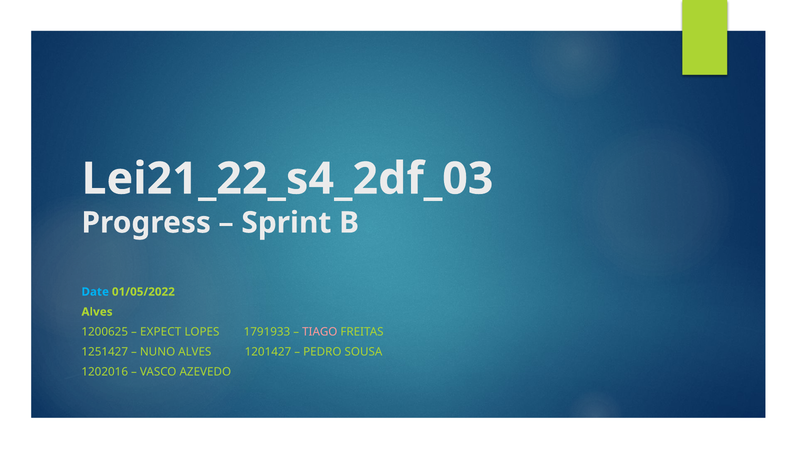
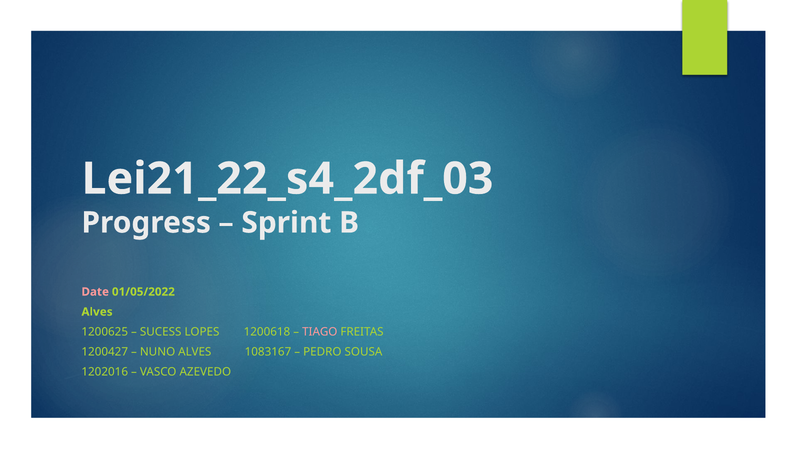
Date colour: light blue -> pink
EXPECT: EXPECT -> SUCESS
1791933: 1791933 -> 1200618
1251427: 1251427 -> 1200427
1201427: 1201427 -> 1083167
